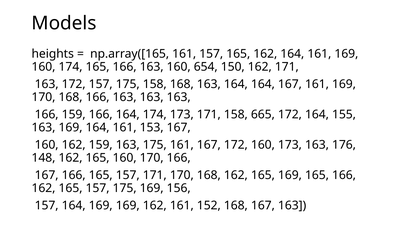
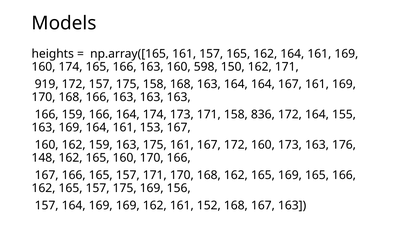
654: 654 -> 598
163 at (47, 84): 163 -> 919
665: 665 -> 836
